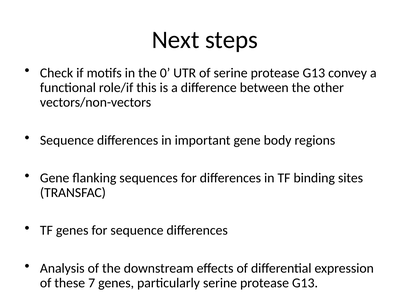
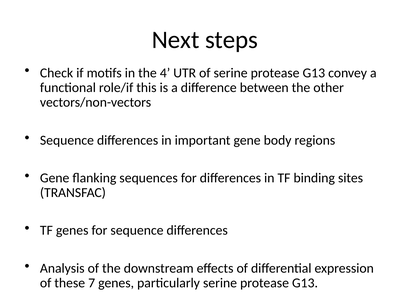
0: 0 -> 4
